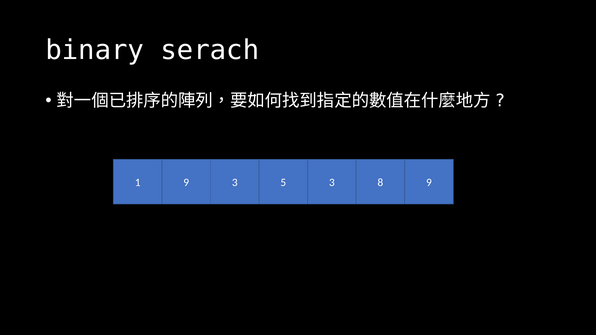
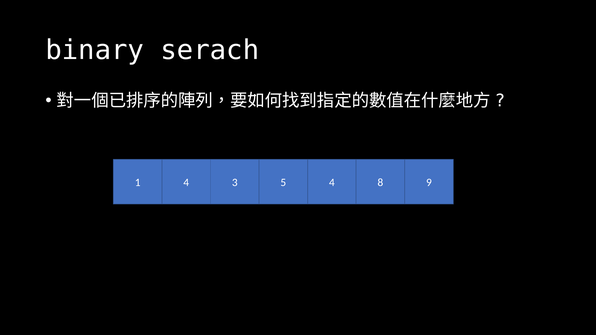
1 9: 9 -> 4
5 3: 3 -> 4
